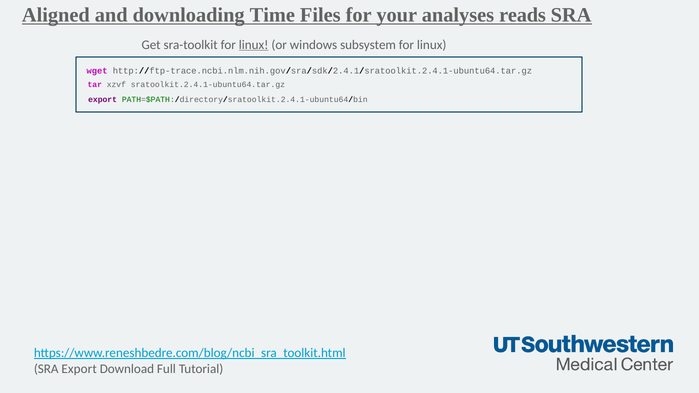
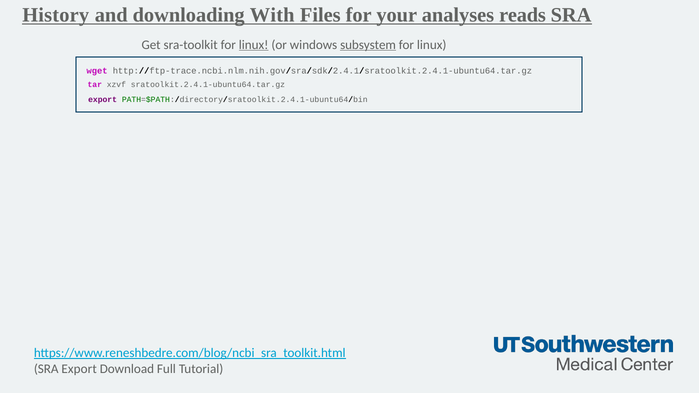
Aligned: Aligned -> History
Time: Time -> With
subsystem underline: none -> present
